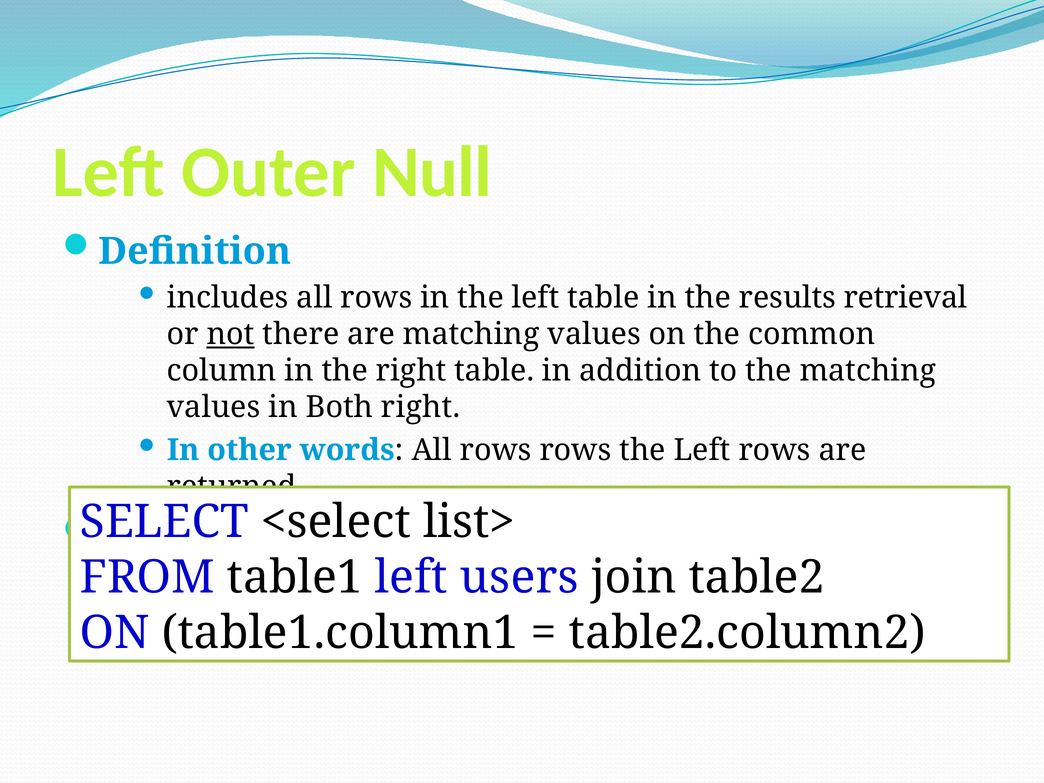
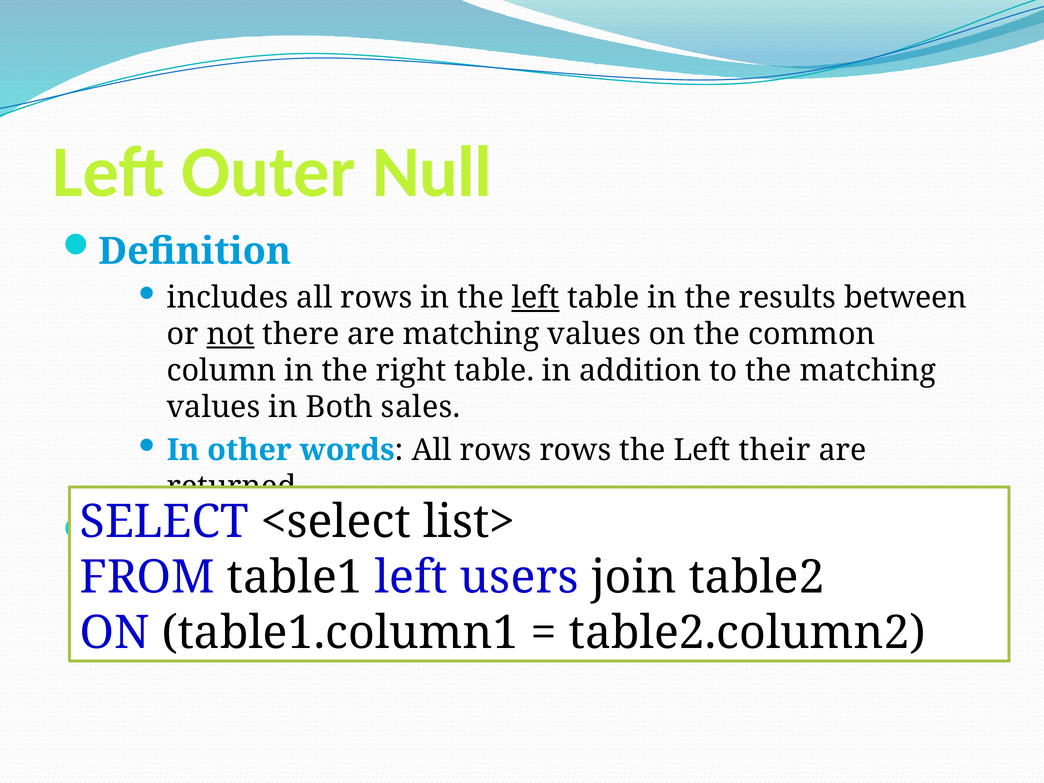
left at (536, 298) underline: none -> present
retrieval: retrieval -> between
Both right: right -> sales
Left rows: rows -> their
